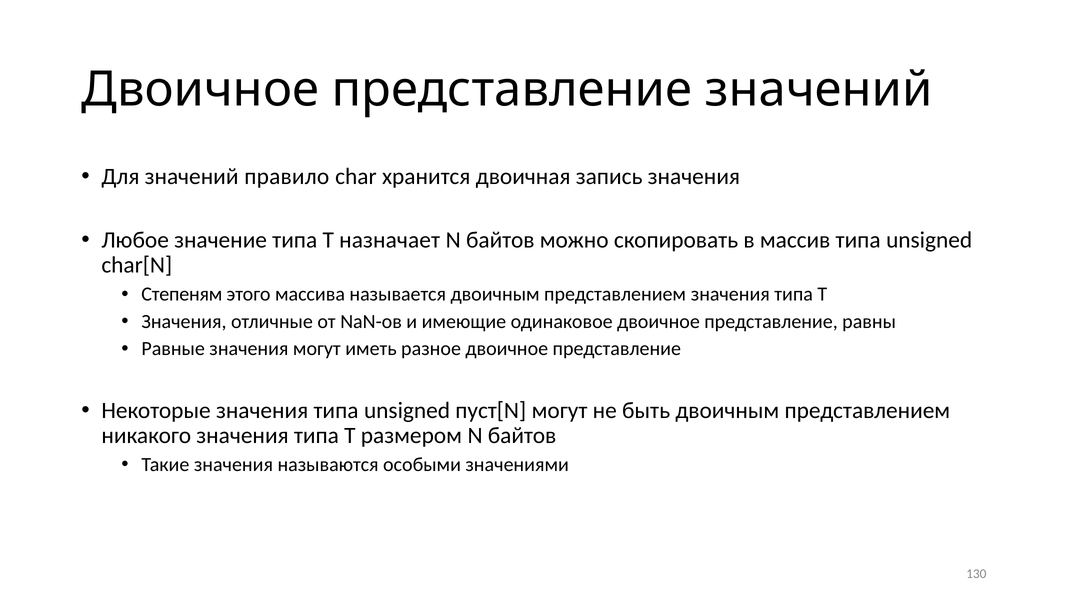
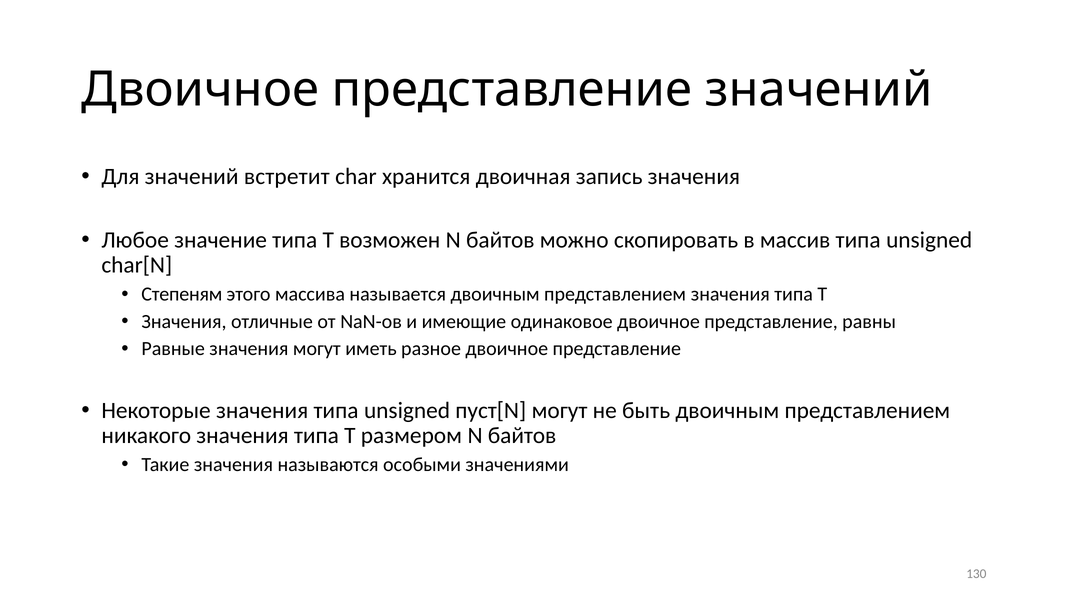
правило: правило -> встретит
назначает: назначает -> возможен
